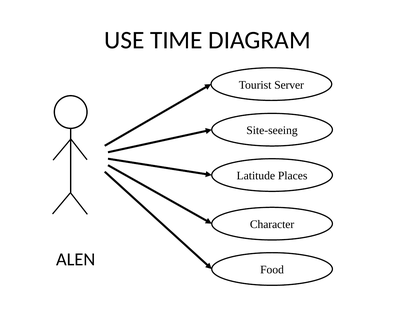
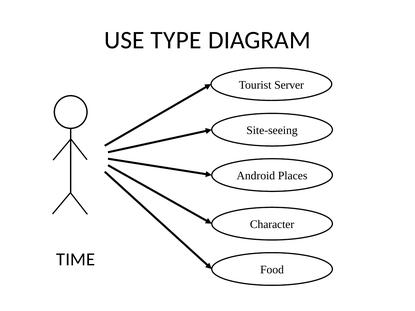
TIME: TIME -> TYPE
Latitude: Latitude -> Android
ALEN: ALEN -> TIME
